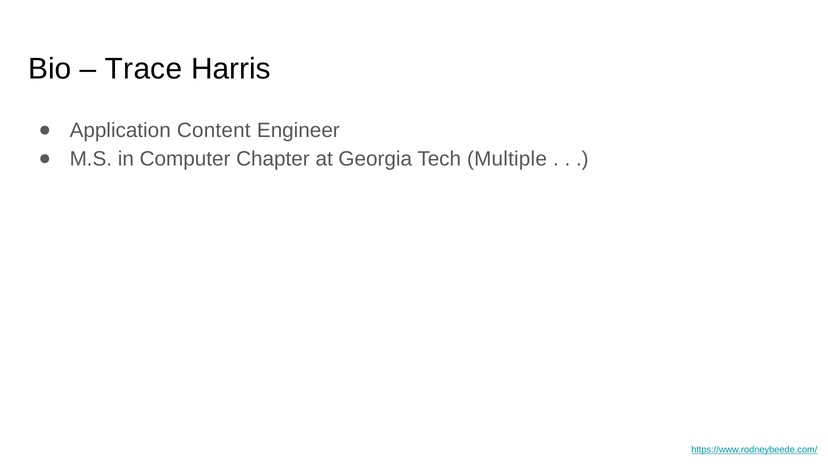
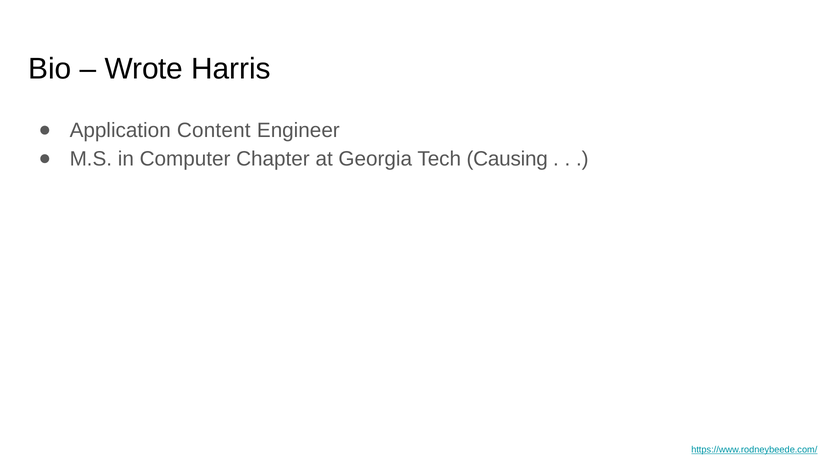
Trace: Trace -> Wrote
Multiple: Multiple -> Causing
